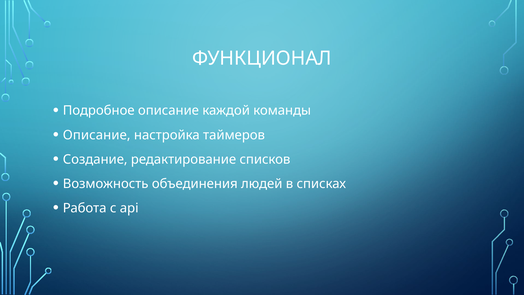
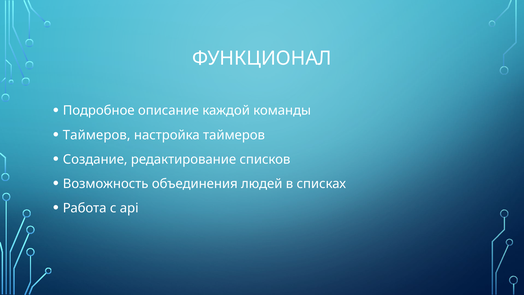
Описание at (97, 135): Описание -> Таймеров
